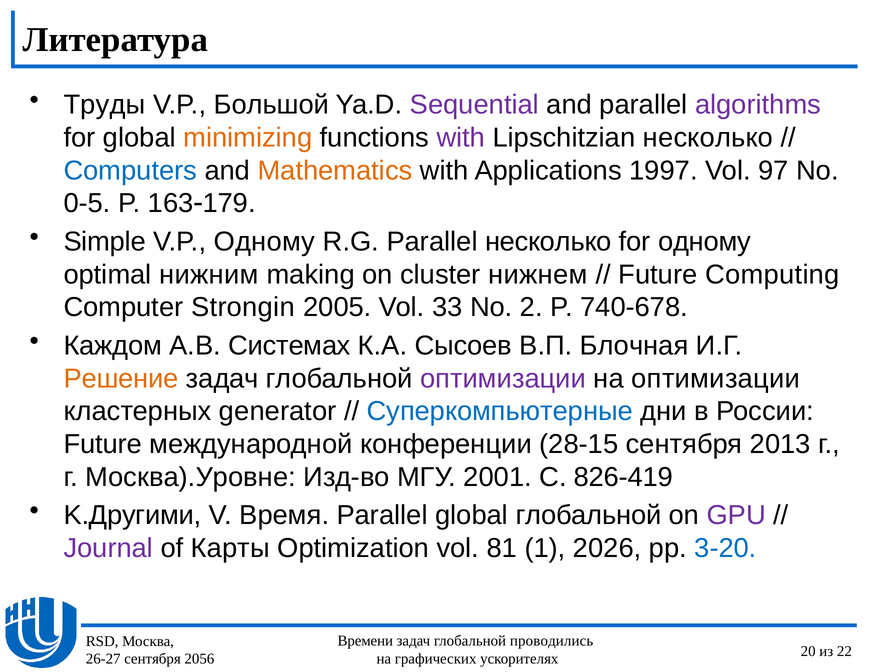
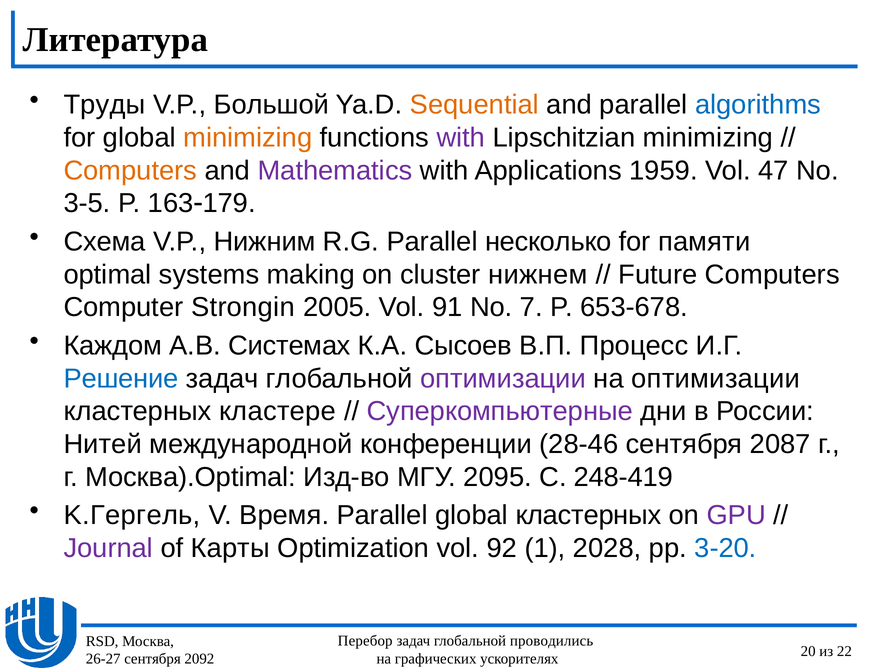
Sequential colour: purple -> orange
algorithms colour: purple -> blue
Lipschitzian несколько: несколько -> minimizing
Computers at (130, 170) colour: blue -> orange
Mathematics colour: orange -> purple
1997: 1997 -> 1959
97: 97 -> 47
0-5: 0-5 -> 3-5
Simple: Simple -> Схема
V.P Одному: Одному -> Нижним
for одному: одному -> памяти
нижним: нижним -> systems
Future Computing: Computing -> Computers
33: 33 -> 91
2: 2 -> 7
740-678: 740-678 -> 653-678
Блочная: Блочная -> Процесс
Решение colour: orange -> blue
generator: generator -> кластере
Суперкомпьютерные colour: blue -> purple
Future at (103, 444): Future -> Нитей
28-15: 28-15 -> 28-46
2013: 2013 -> 2087
Москва).Уровне: Москва).Уровне -> Москва).Optimal
2001: 2001 -> 2095
826-419: 826-419 -> 248-419
K.Другими: K.Другими -> K.Гергель
global глобальной: глобальной -> кластерных
81: 81 -> 92
2026: 2026 -> 2028
Времени: Времени -> Перебор
2056: 2056 -> 2092
